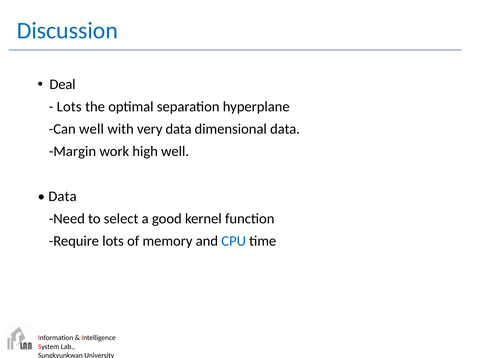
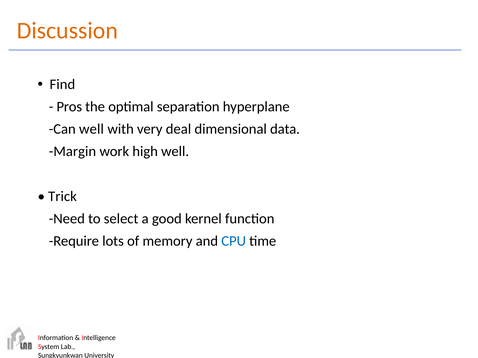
Discussion colour: blue -> orange
Deal: Deal -> Find
Lots at (69, 107): Lots -> Pros
very data: data -> deal
Data at (62, 197): Data -> Trick
